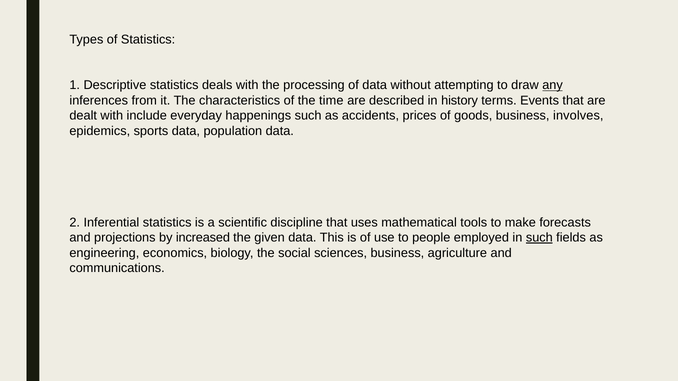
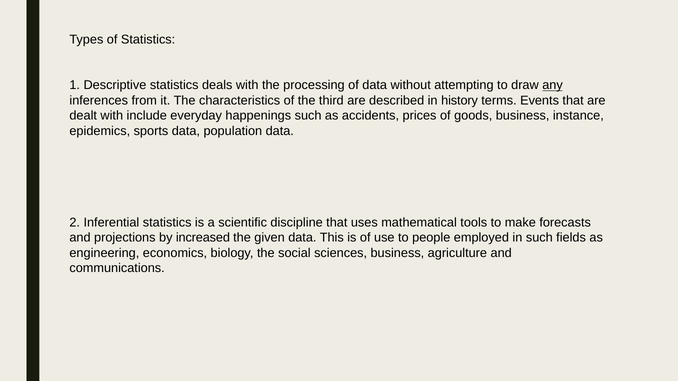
time: time -> third
involves: involves -> instance
such at (539, 238) underline: present -> none
